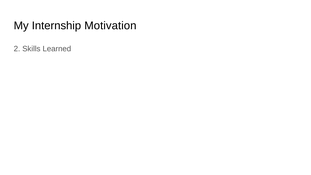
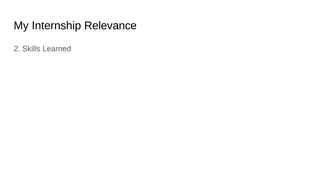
Motivation: Motivation -> Relevance
